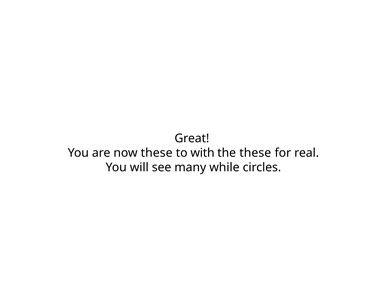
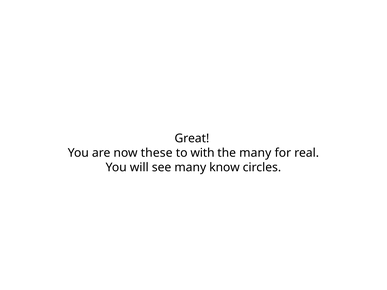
the these: these -> many
while: while -> know
